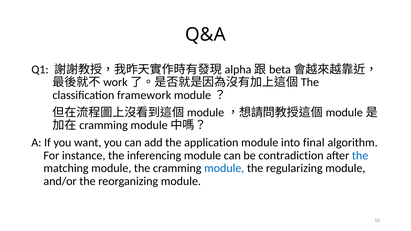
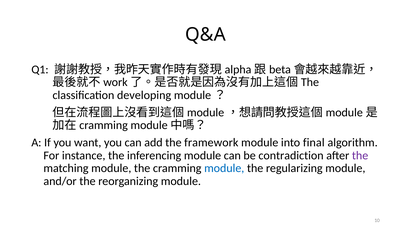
framework: framework -> developing
application: application -> framework
the at (360, 156) colour: blue -> purple
